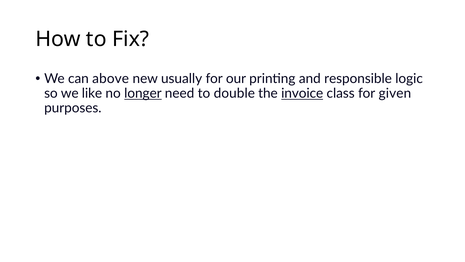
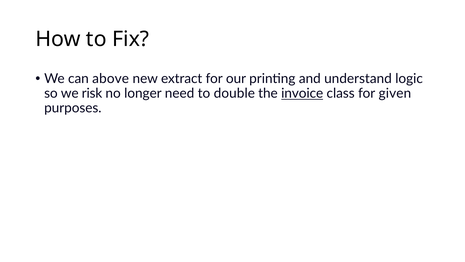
usually: usually -> extract
responsible: responsible -> understand
like: like -> risk
longer underline: present -> none
